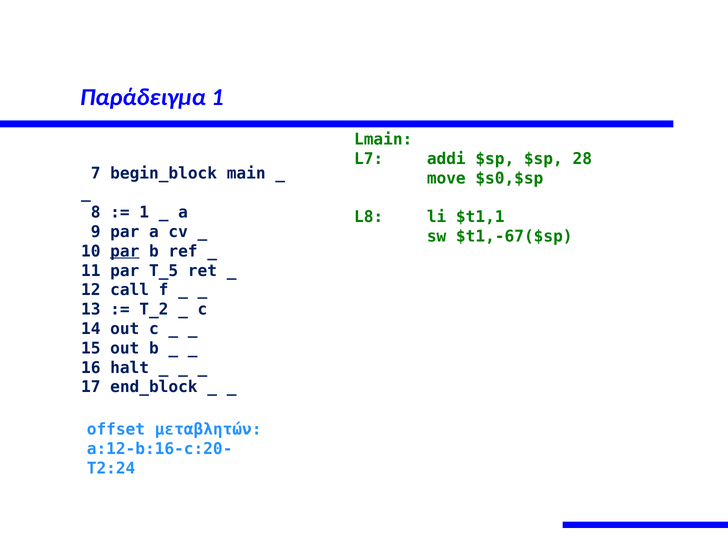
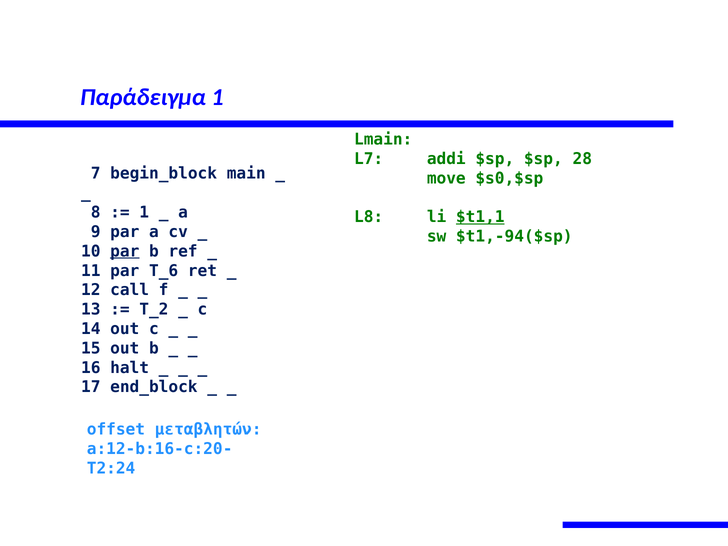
$t1,1 underline: none -> present
$t1,-67($sp: $t1,-67($sp -> $t1,-94($sp
T_5: T_5 -> T_6
